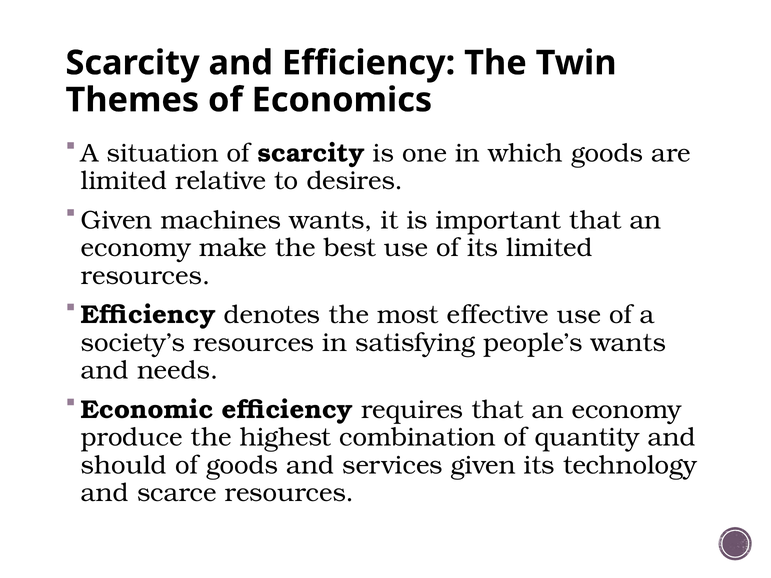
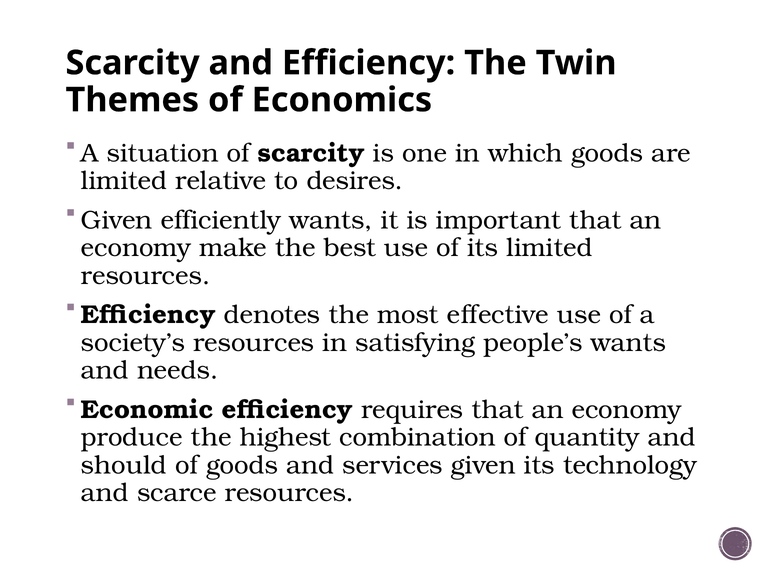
machines: machines -> efficiently
